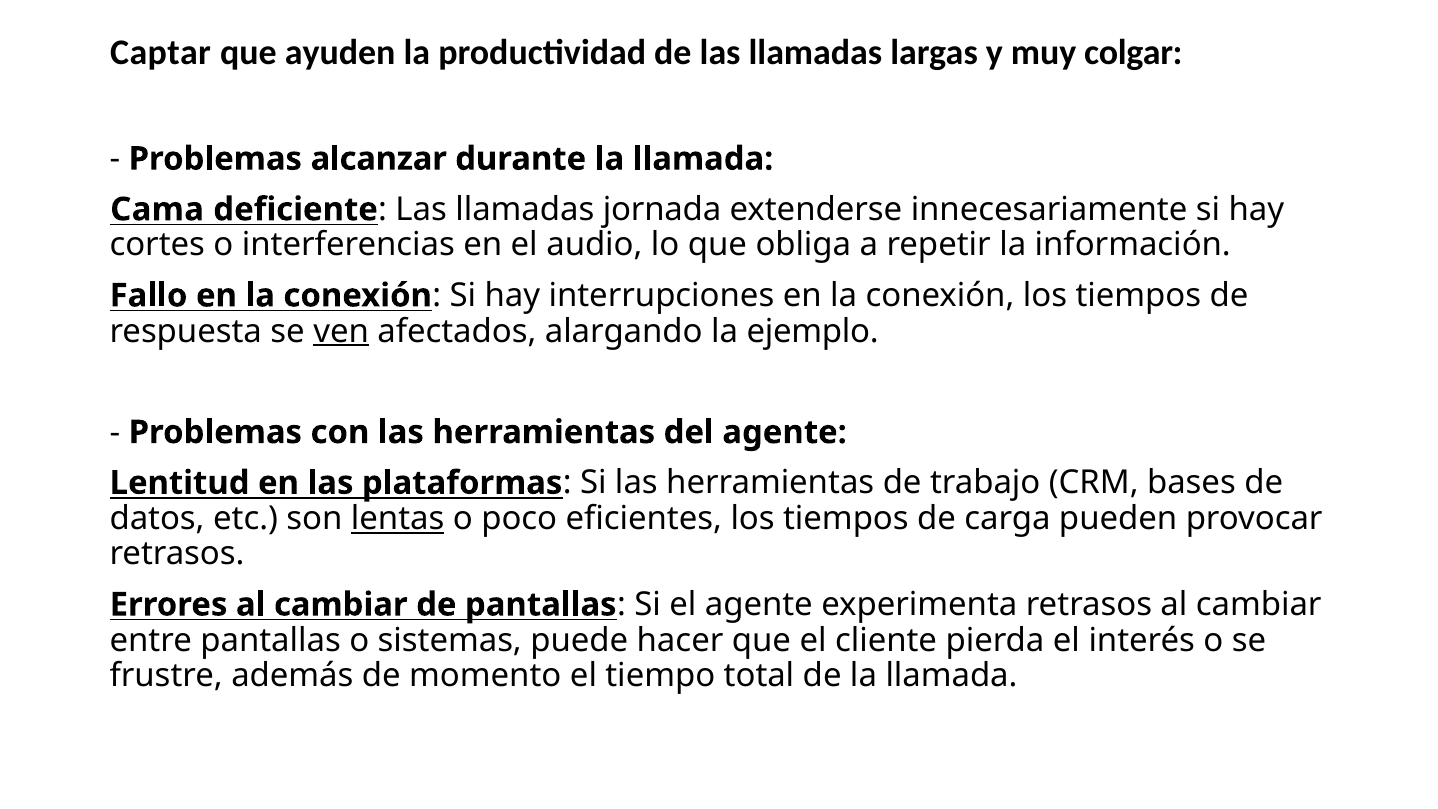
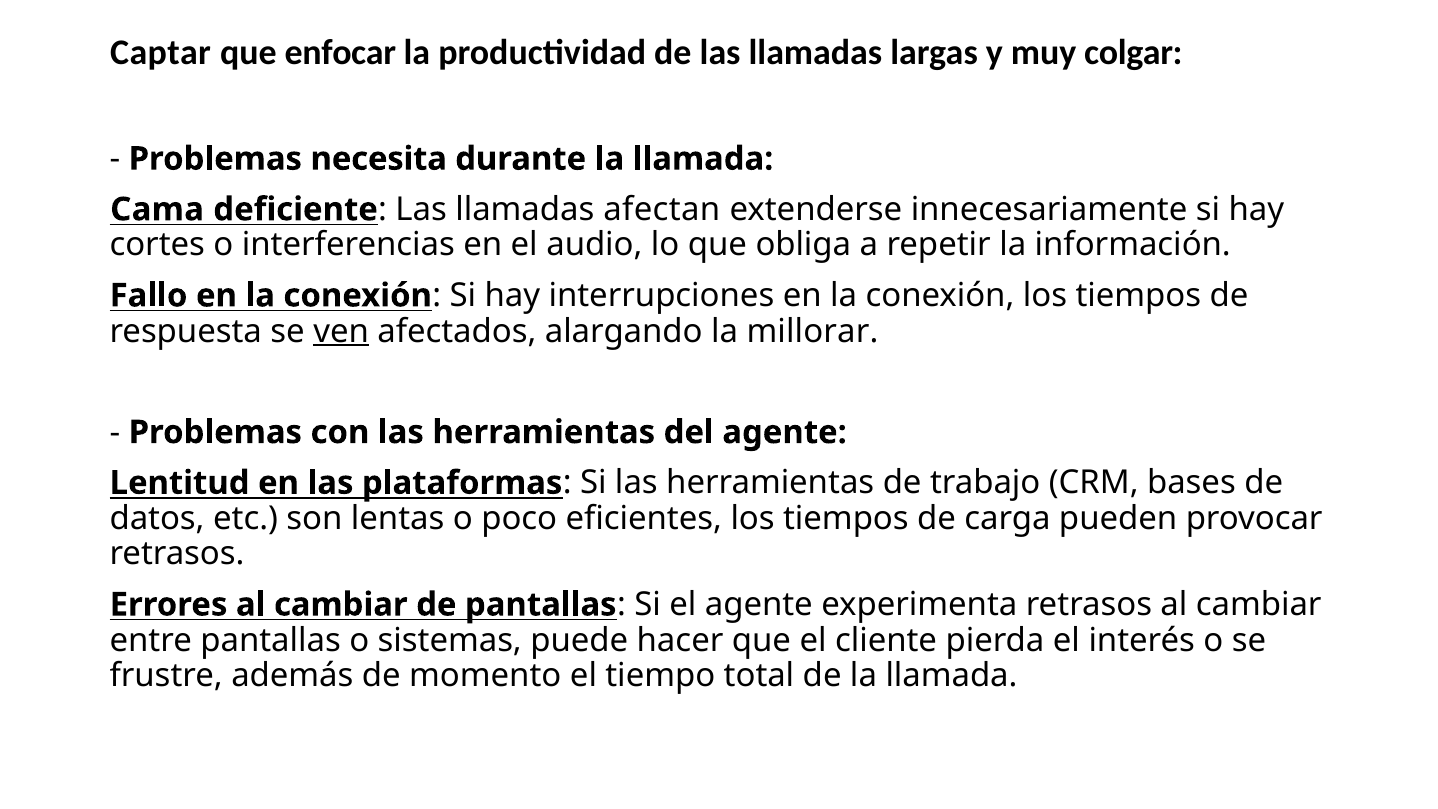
ayuden: ayuden -> enfocar
alcanzar: alcanzar -> necesita
jornada: jornada -> afectan
ejemplo: ejemplo -> millorar
lentas underline: present -> none
